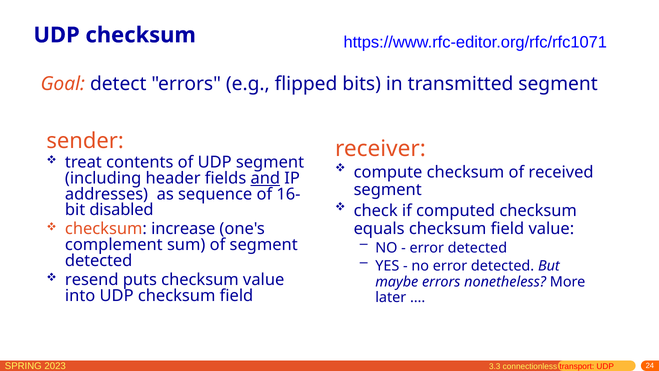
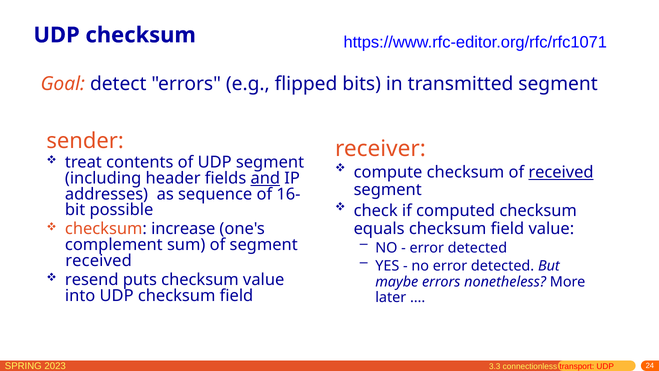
received at (561, 172) underline: none -> present
disabled: disabled -> possible
detected at (99, 261): detected -> received
